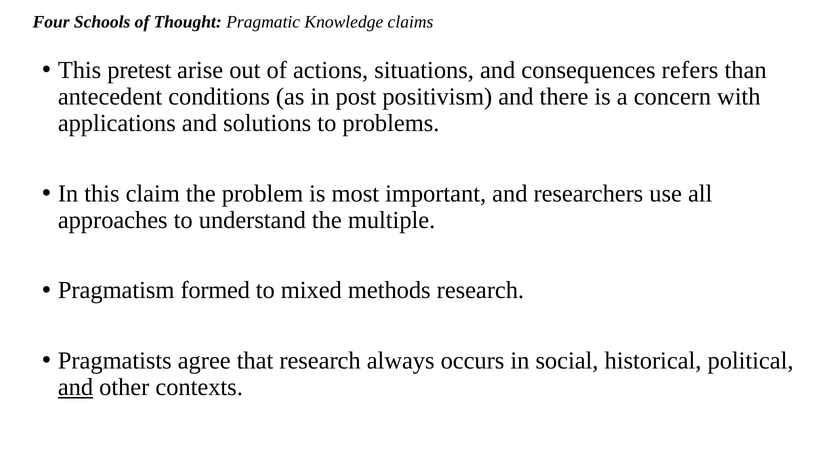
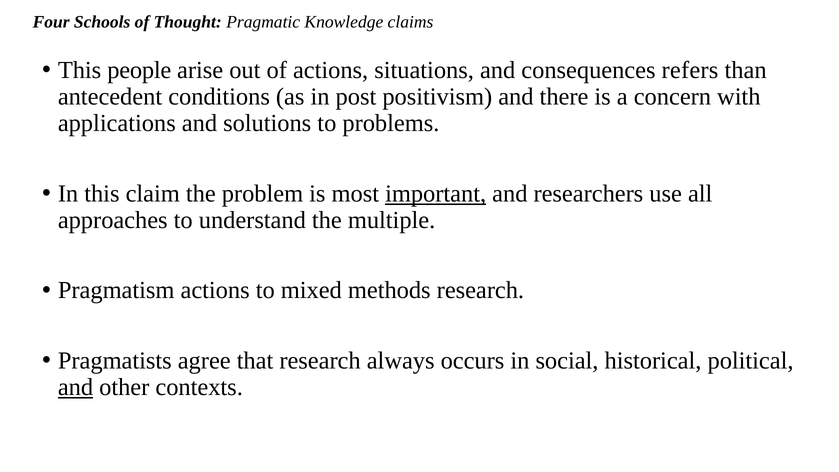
pretest: pretest -> people
important underline: none -> present
Pragmatism formed: formed -> actions
